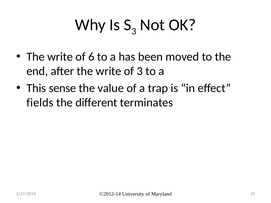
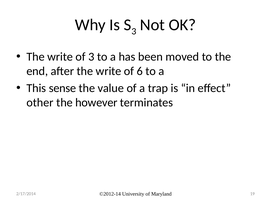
of 6: 6 -> 3
of 3: 3 -> 6
fields: fields -> other
different: different -> however
